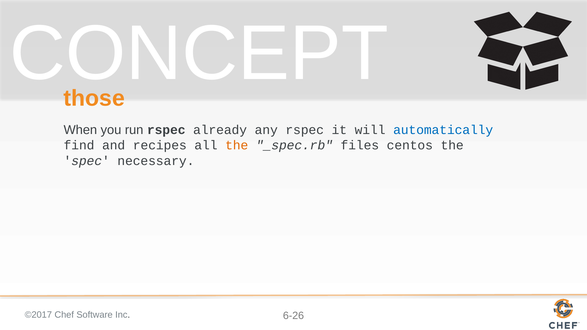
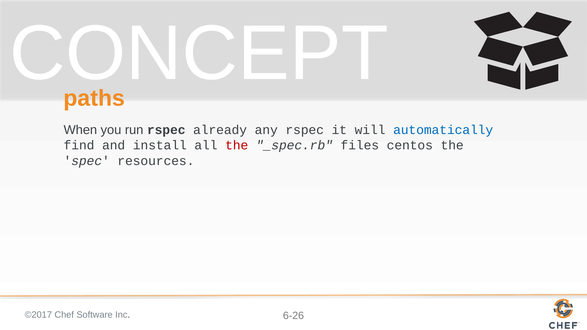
those: those -> paths
recipes: recipes -> install
the at (237, 145) colour: orange -> red
necessary: necessary -> resources
